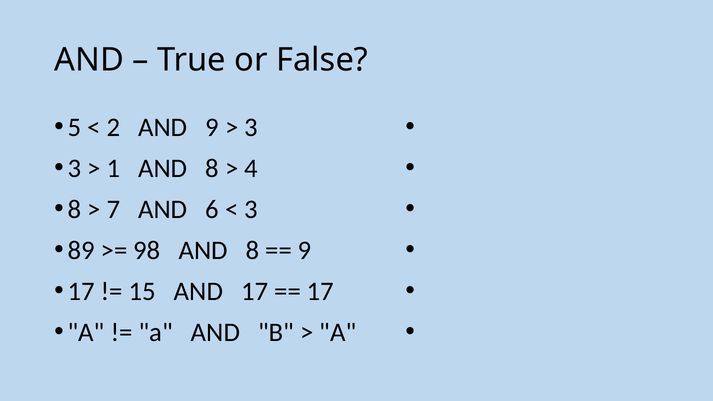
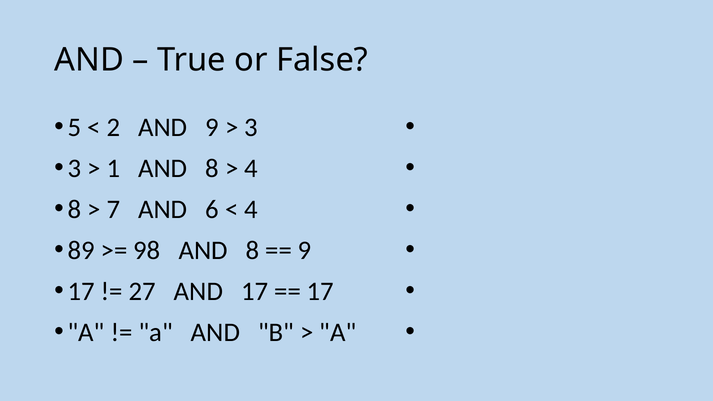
3 at (251, 209): 3 -> 4
15: 15 -> 27
